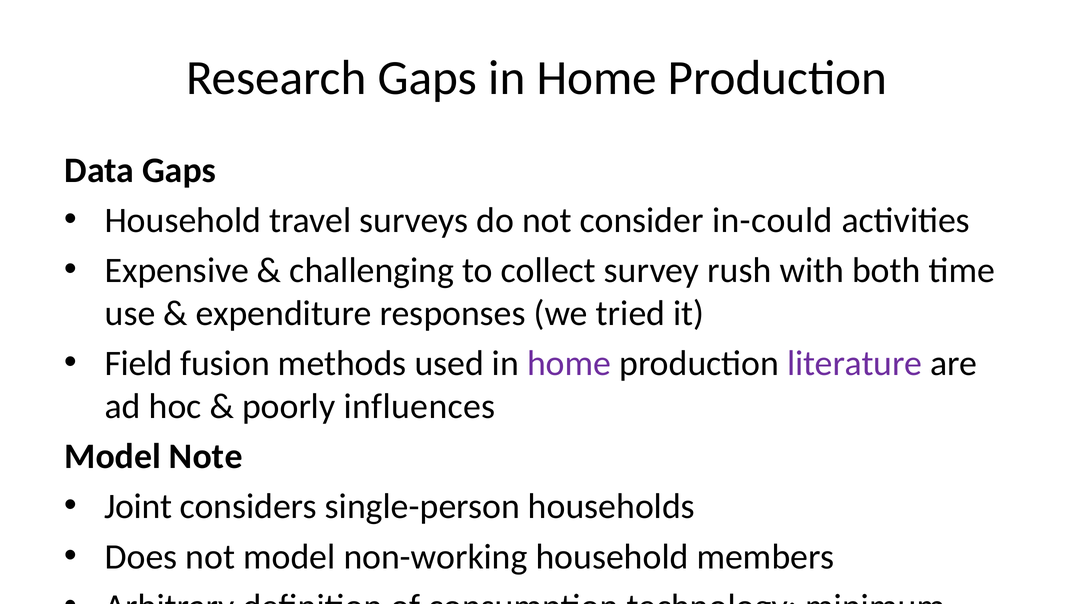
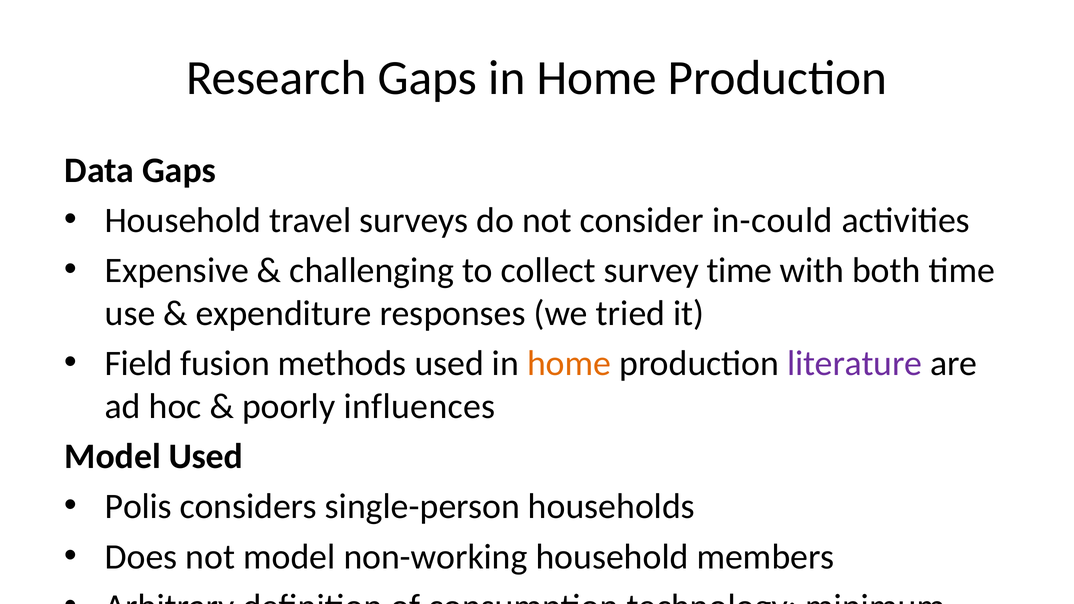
survey rush: rush -> time
home at (569, 364) colour: purple -> orange
Model Note: Note -> Used
Joint: Joint -> Polis
